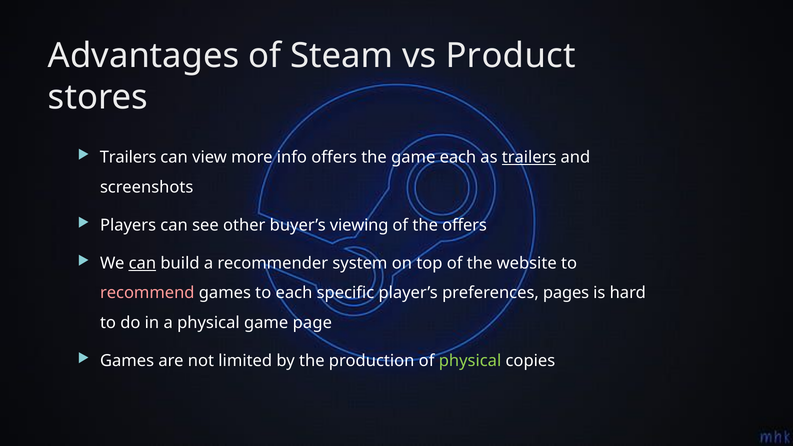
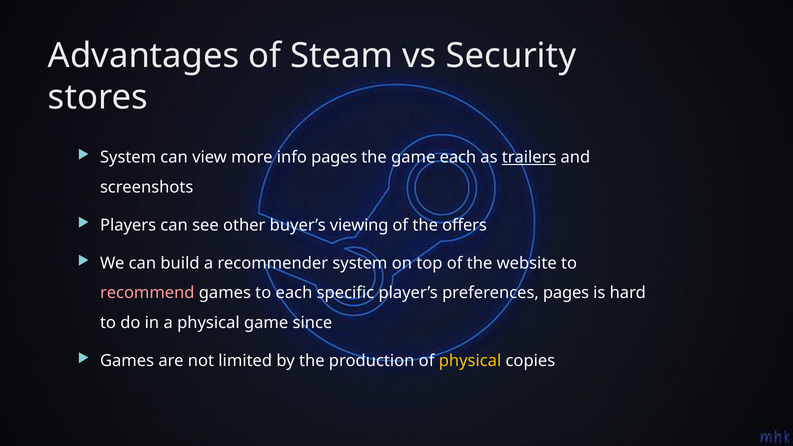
Product: Product -> Security
Trailers at (128, 157): Trailers -> System
info offers: offers -> pages
can at (142, 263) underline: present -> none
page: page -> since
physical at (470, 361) colour: light green -> yellow
